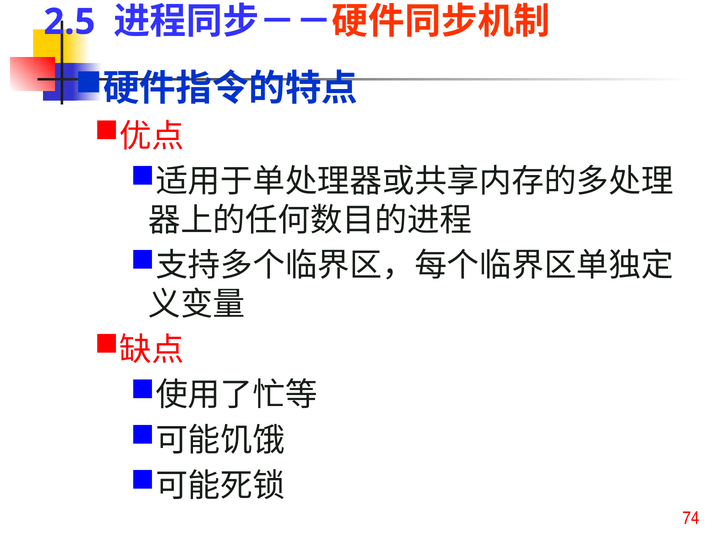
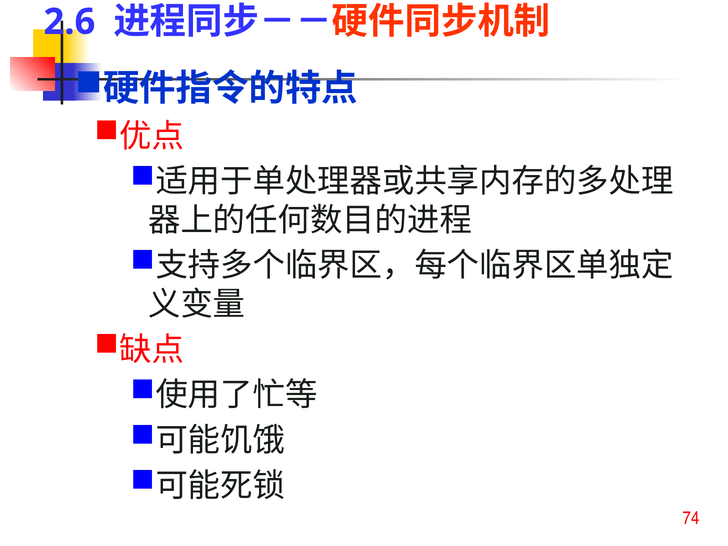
2.5: 2.5 -> 2.6
